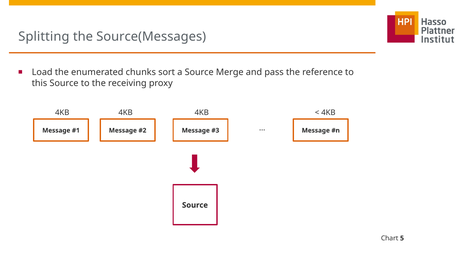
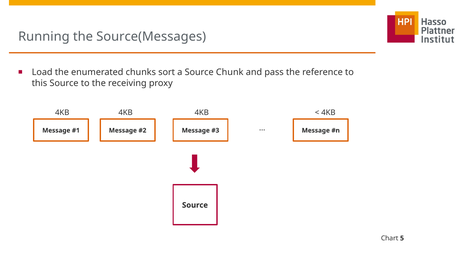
Splitting: Splitting -> Running
Merge: Merge -> Chunk
